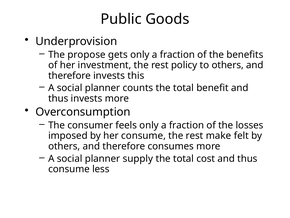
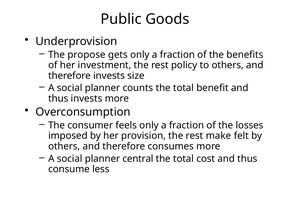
this: this -> size
her consume: consume -> provision
supply: supply -> central
